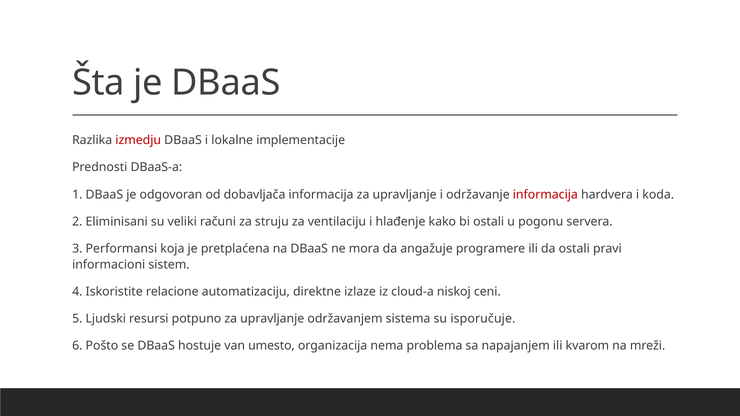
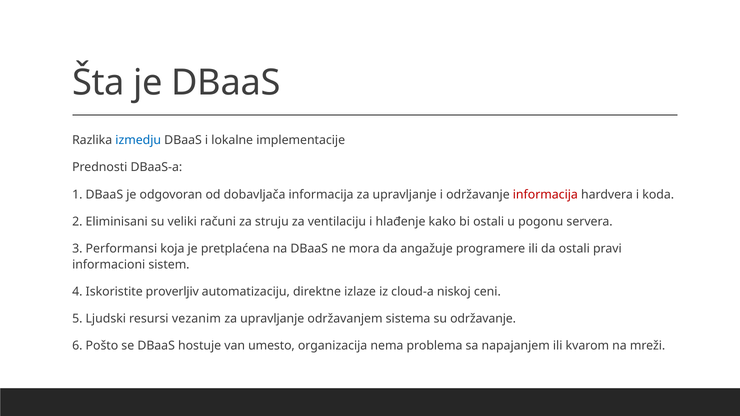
izmedju colour: red -> blue
relacione: relacione -> proverljiv
potpuno: potpuno -> vezanim
su isporučuje: isporučuje -> održavanje
